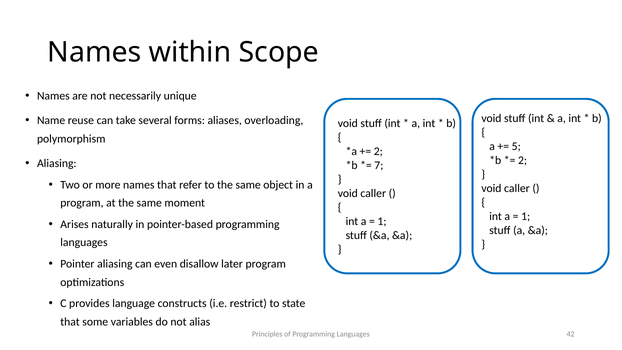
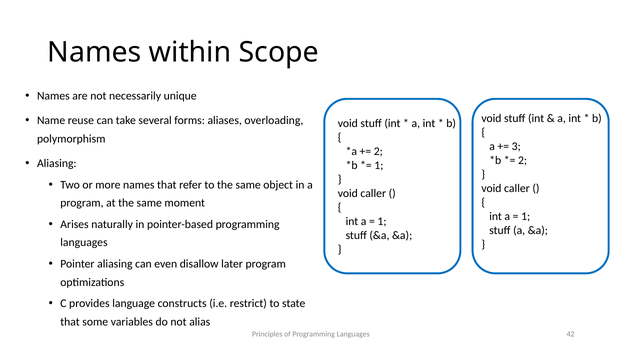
5: 5 -> 3
7 at (379, 165): 7 -> 1
